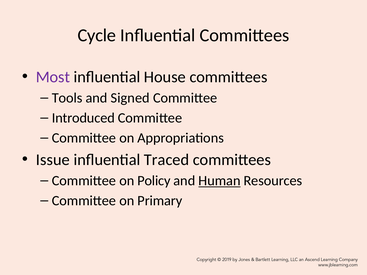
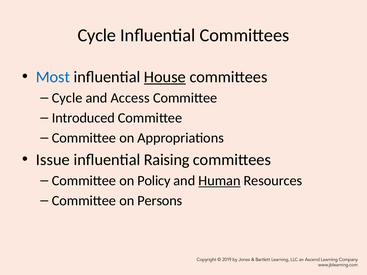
Most colour: purple -> blue
House underline: none -> present
Tools at (67, 98): Tools -> Cycle
Signed: Signed -> Access
Traced: Traced -> Raising
Primary: Primary -> Persons
